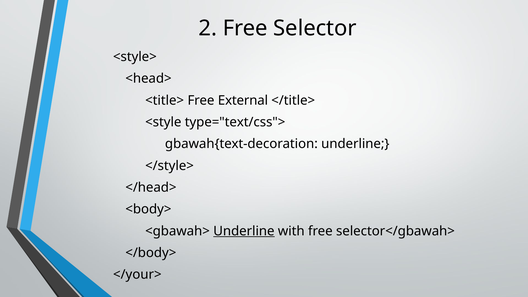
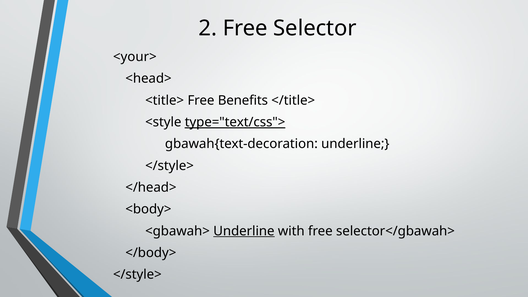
<style>: <style> -> <your>
External: External -> Benefits
type="text/css"> underline: none -> present
</your> at (137, 275): </your> -> </style>
